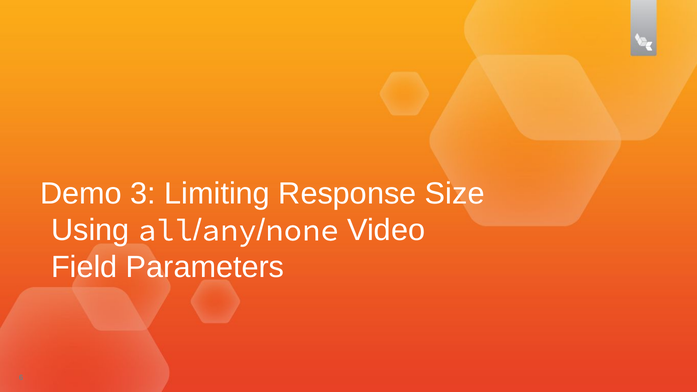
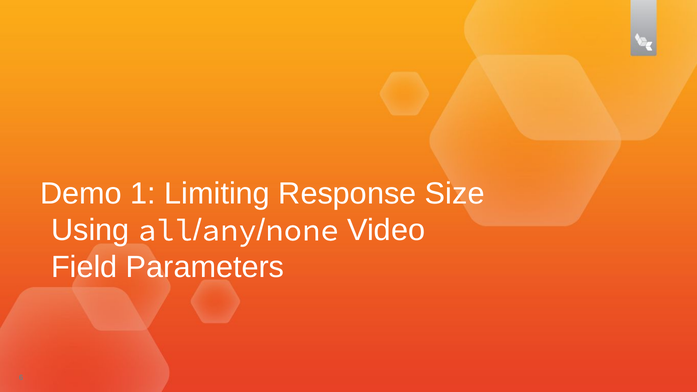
3: 3 -> 1
